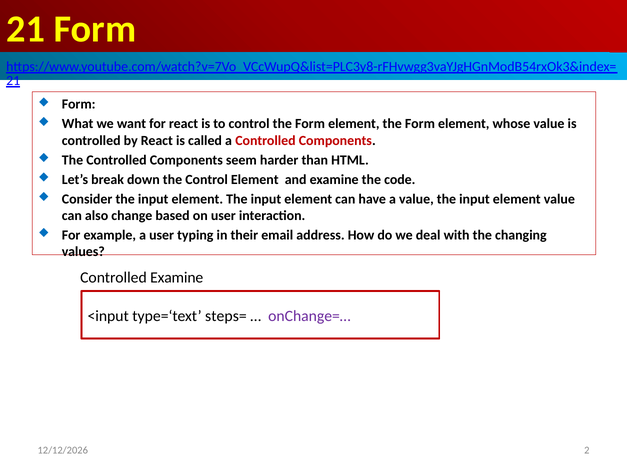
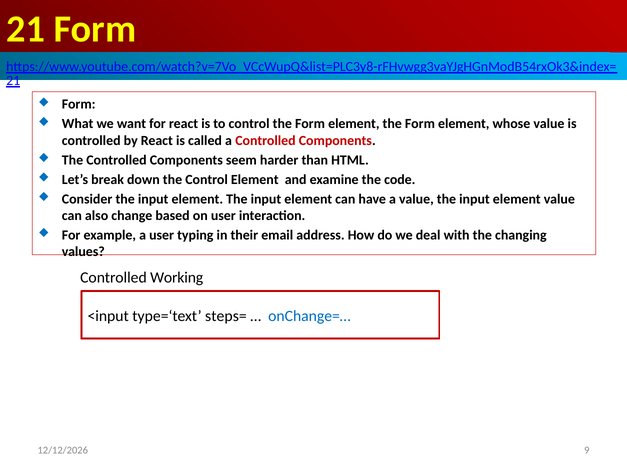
Controlled Examine: Examine -> Working
onChange=… colour: purple -> blue
2: 2 -> 9
